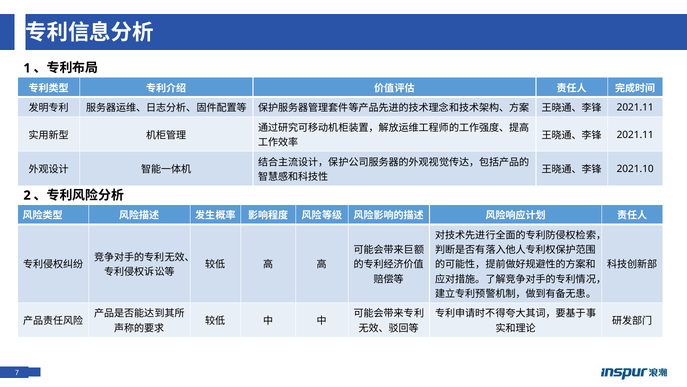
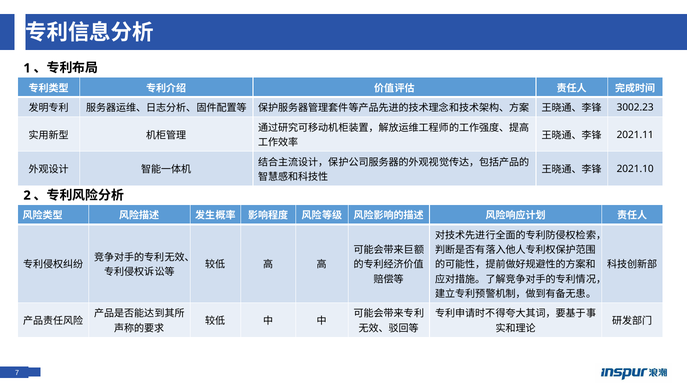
2021.11 at (635, 107): 2021.11 -> 3002.23
